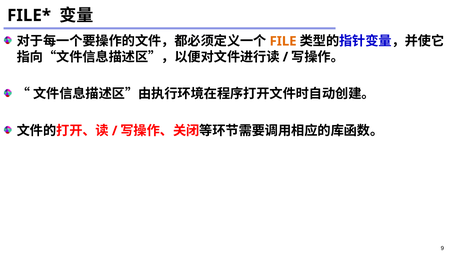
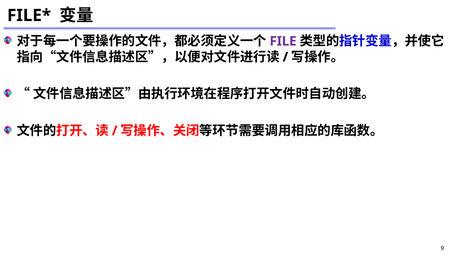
FILE colour: orange -> purple
